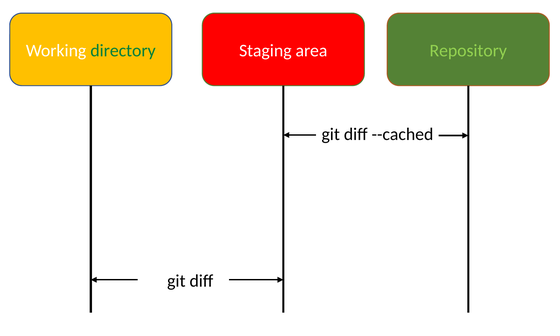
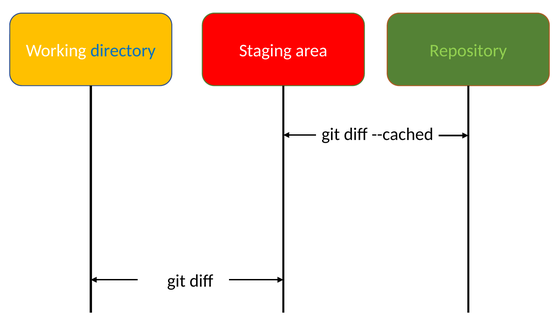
directory colour: green -> blue
